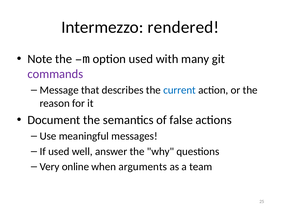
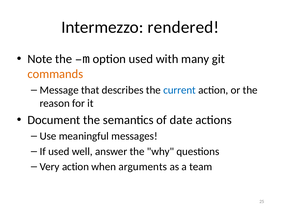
commands colour: purple -> orange
false: false -> date
Very online: online -> action
